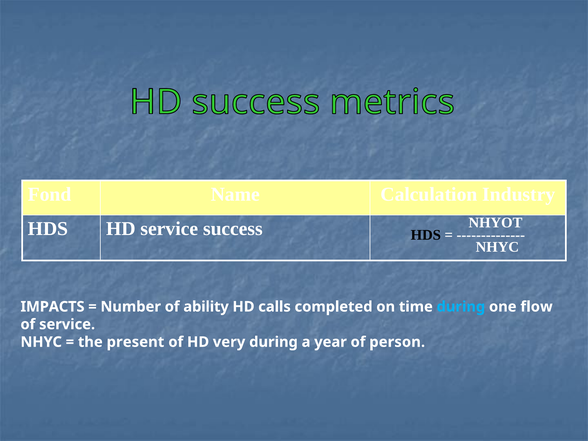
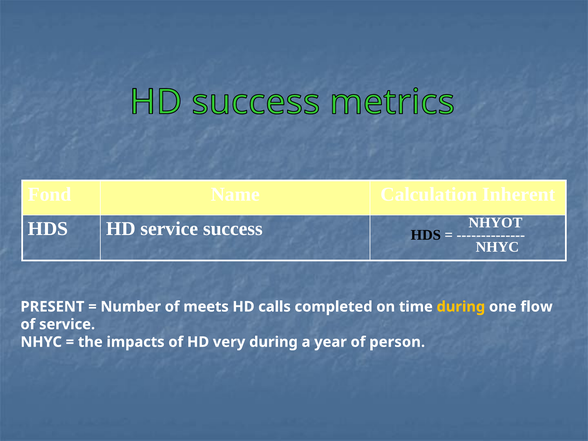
Industry: Industry -> Inherent
IMPACTS: IMPACTS -> PRESENT
ability: ability -> meets
during at (461, 307) colour: light blue -> yellow
present: present -> impacts
